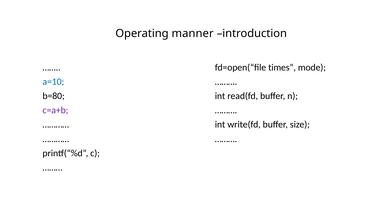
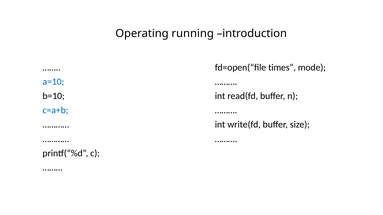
manner: manner -> running
b=80: b=80 -> b=10
c=a+b colour: purple -> blue
